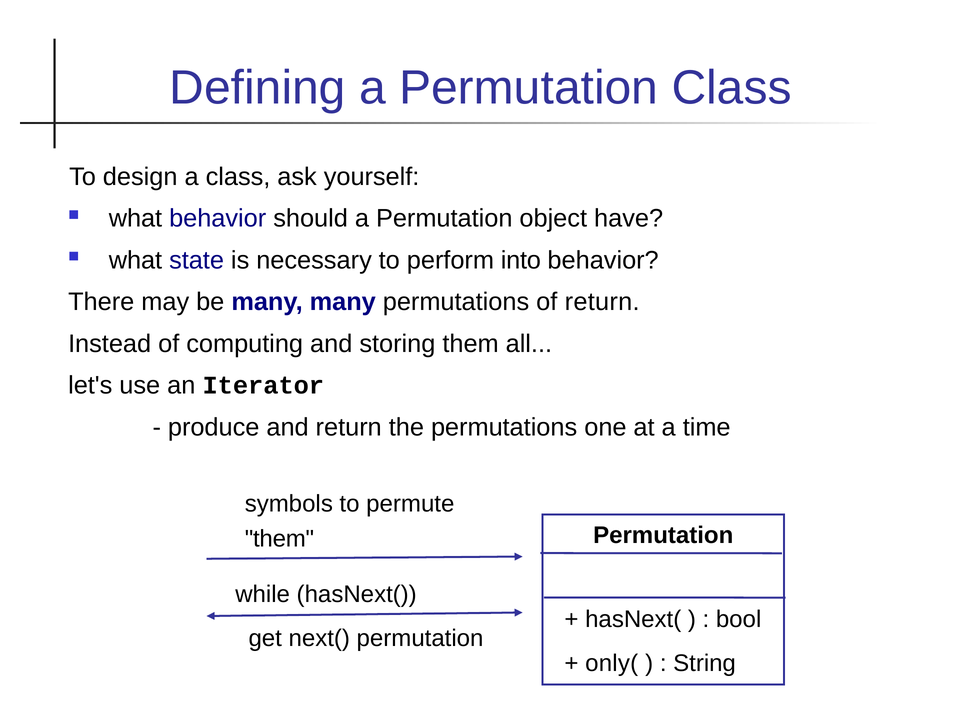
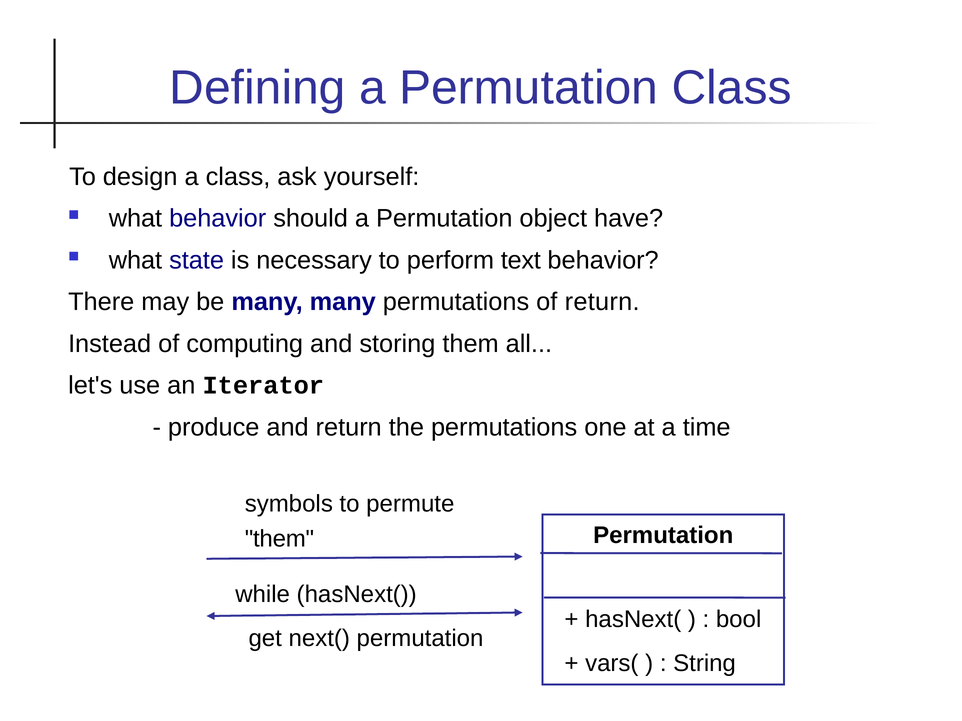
into: into -> text
only(: only( -> vars(
